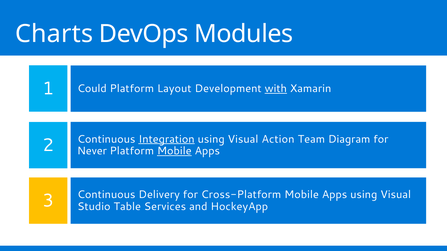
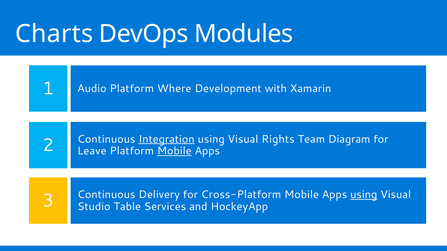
Could: Could -> Audio
Layout: Layout -> Where
with underline: present -> none
Action: Action -> Rights
Never: Never -> Leave
using at (364, 195) underline: none -> present
